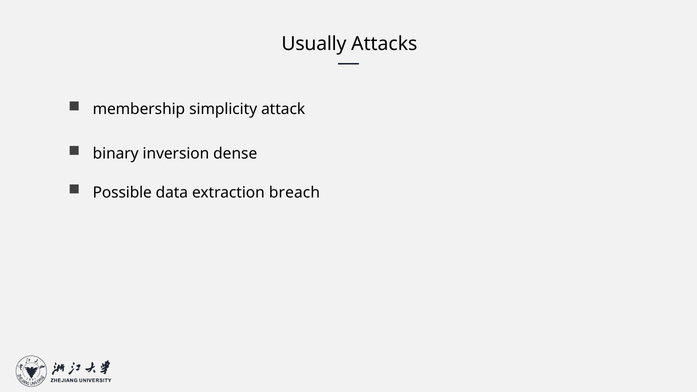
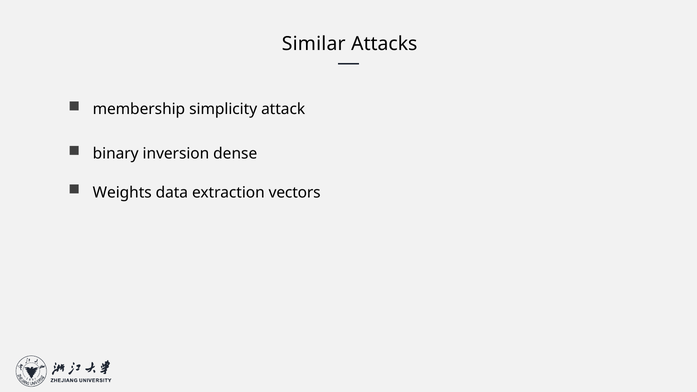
Usually: Usually -> Similar
Possible: Possible -> Weights
breach: breach -> vectors
